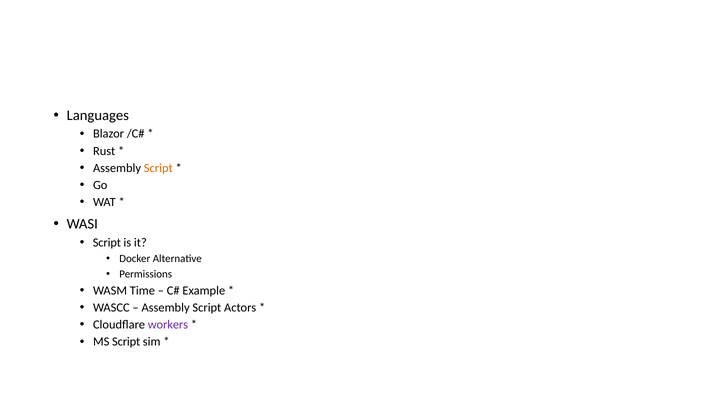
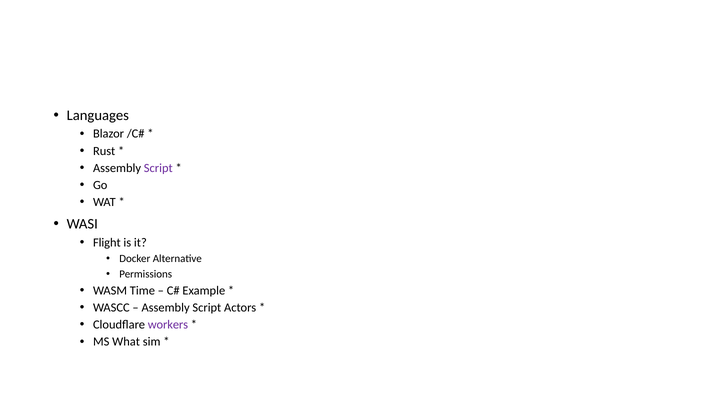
Script at (158, 168) colour: orange -> purple
Script at (107, 242): Script -> Flight
MS Script: Script -> What
